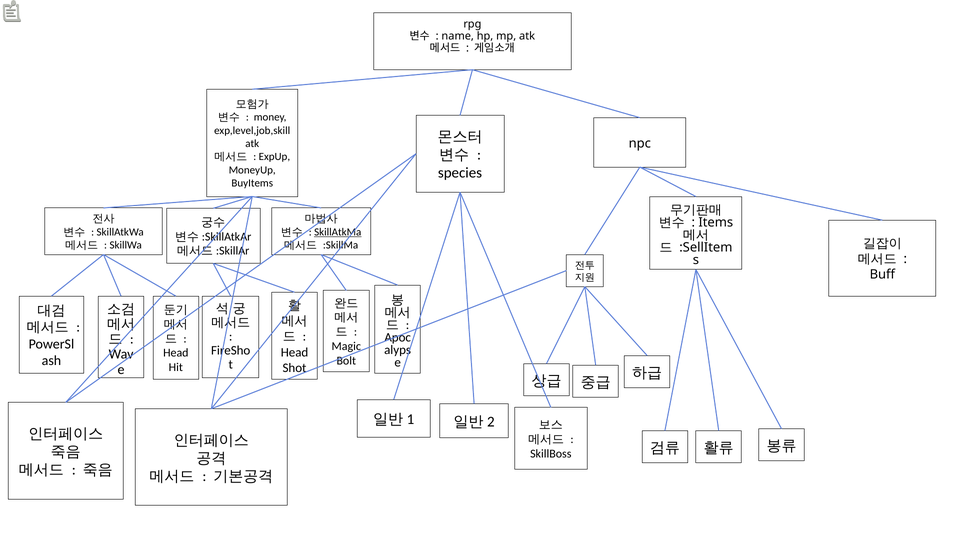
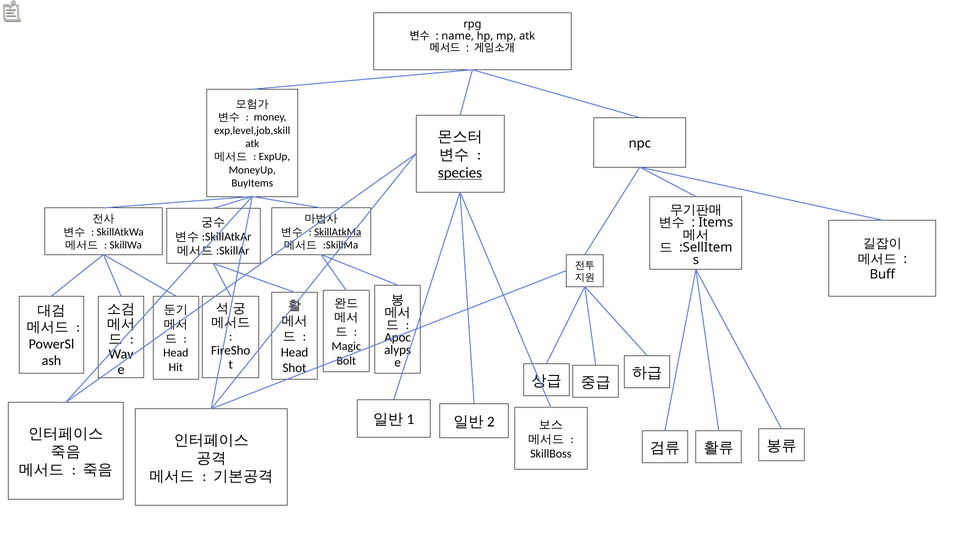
species underline: none -> present
